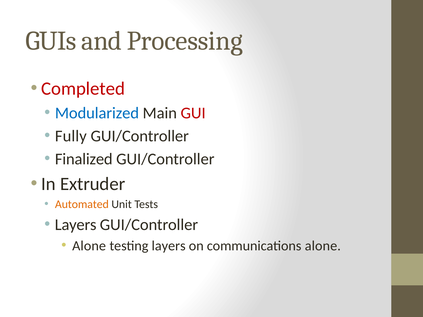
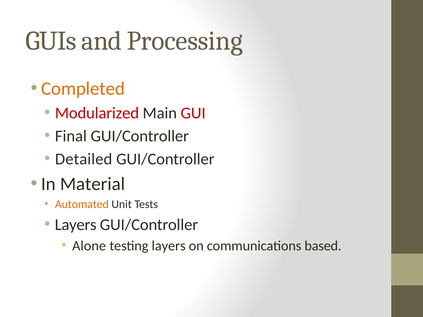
Completed colour: red -> orange
Modularized colour: blue -> red
Fully: Fully -> Final
Finalized: Finalized -> Detailed
Extruder: Extruder -> Material
communications alone: alone -> based
